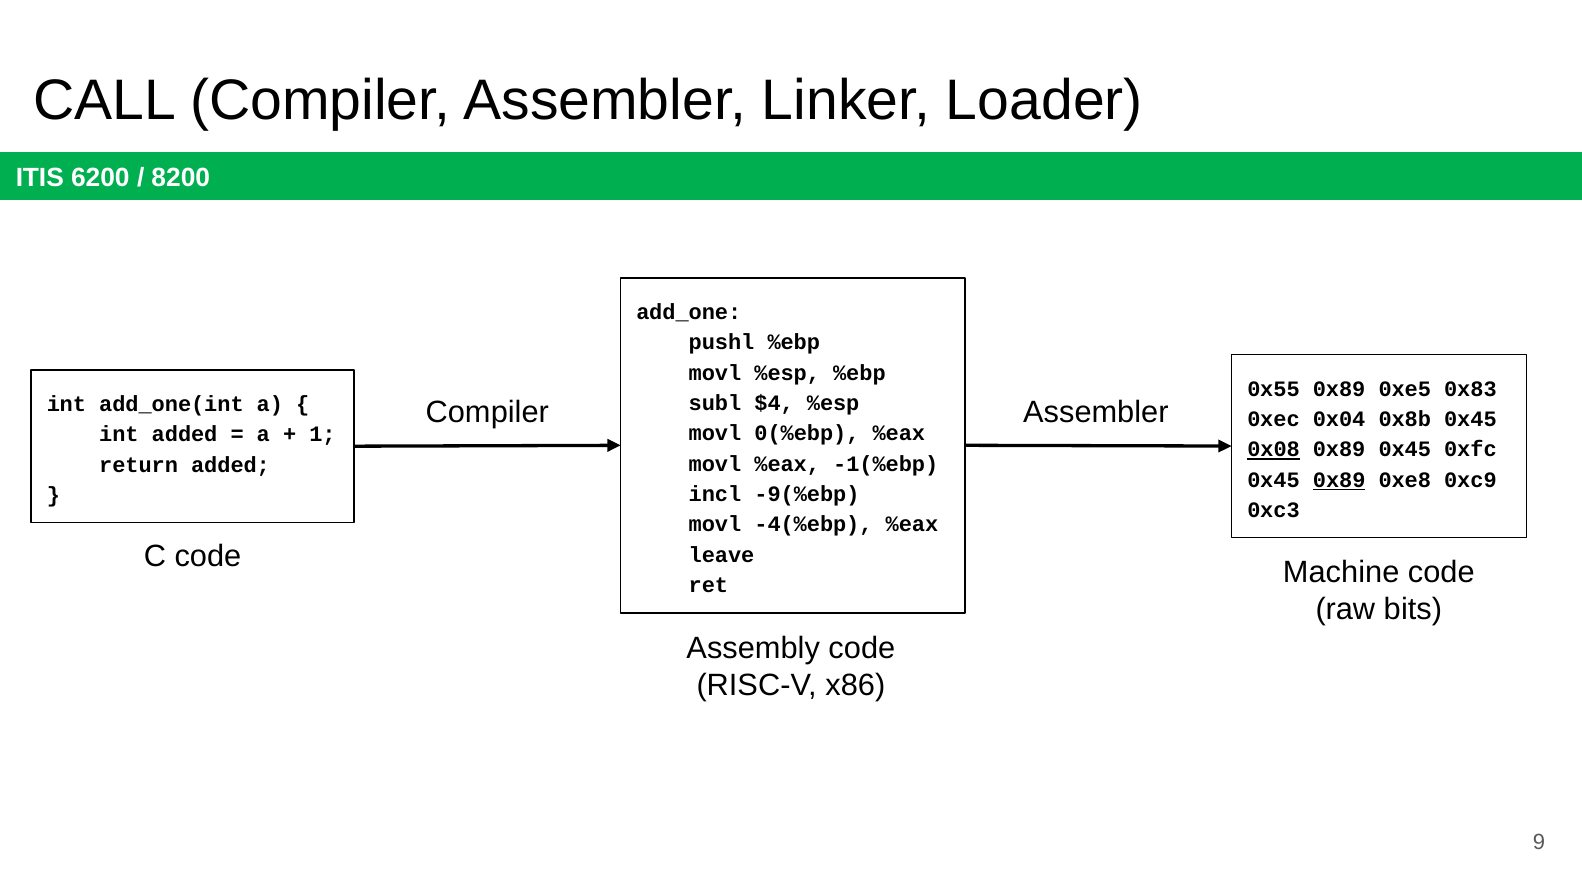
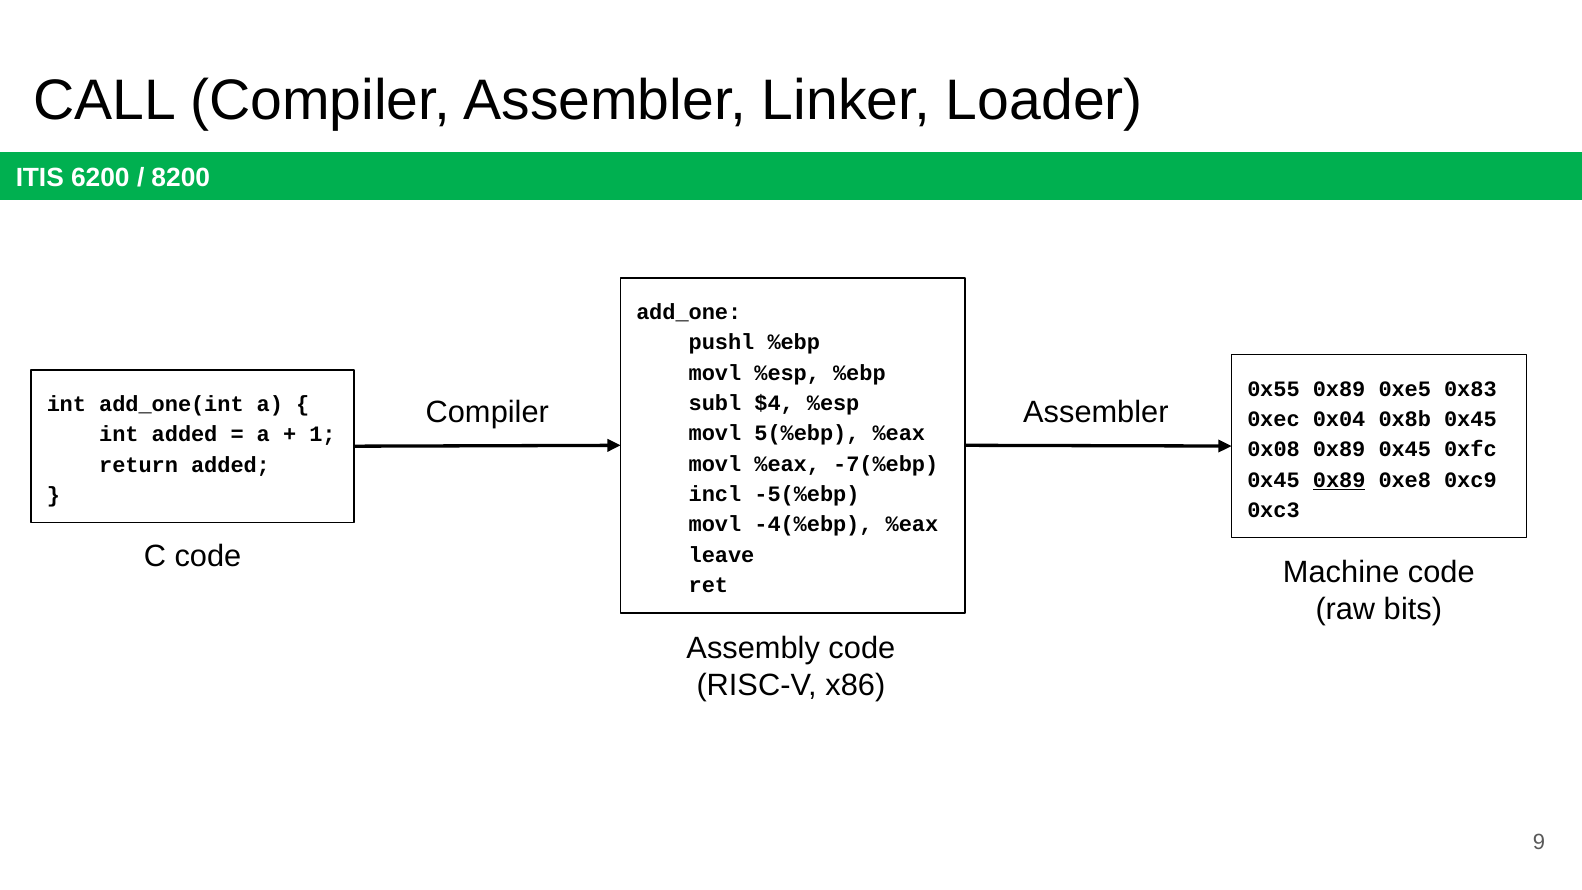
0(%ebp: 0(%ebp -> 5(%ebp
0x08 underline: present -> none
-1(%ebp: -1(%ebp -> -7(%ebp
-9(%ebp: -9(%ebp -> -5(%ebp
